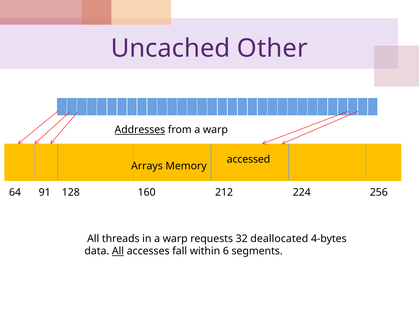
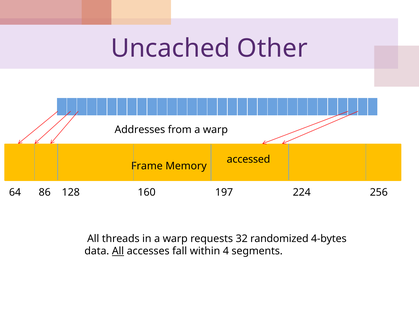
Addresses underline: present -> none
Arrays: Arrays -> Frame
91: 91 -> 86
212: 212 -> 197
deallocated: deallocated -> randomized
6: 6 -> 4
